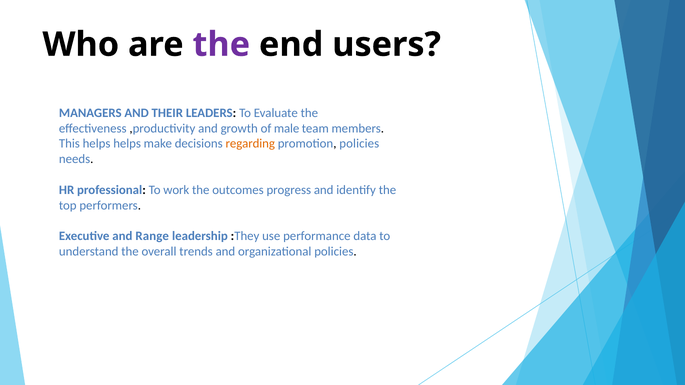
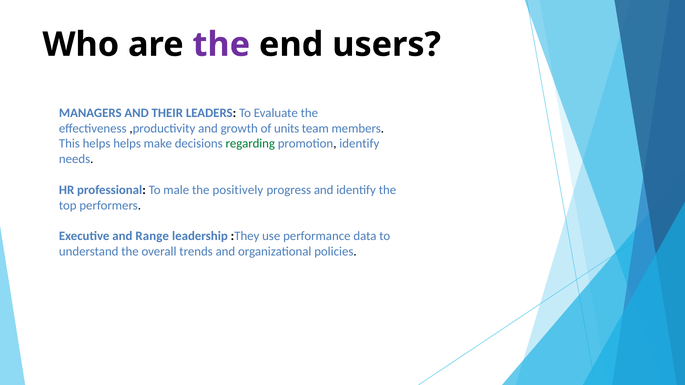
male: male -> units
regarding colour: orange -> green
promotion policies: policies -> identify
work: work -> male
outcomes: outcomes -> positively
